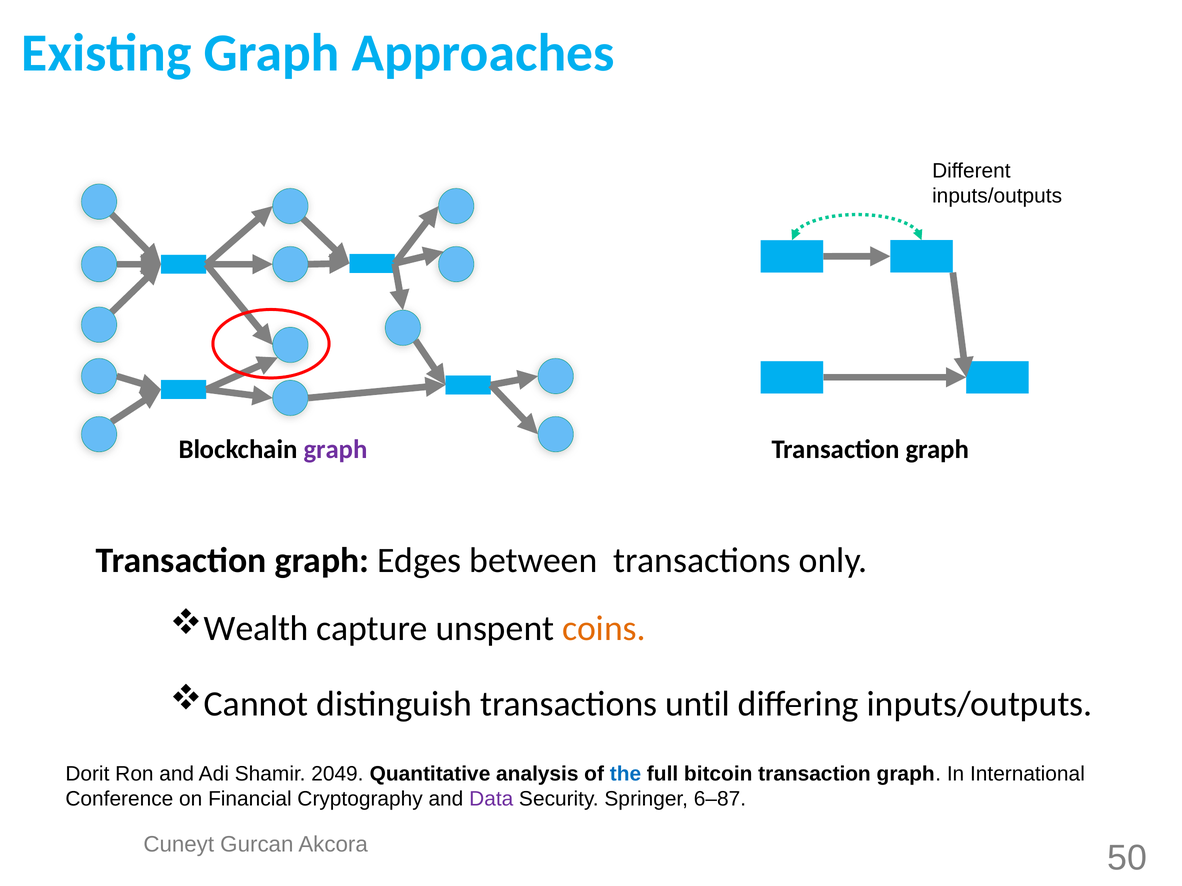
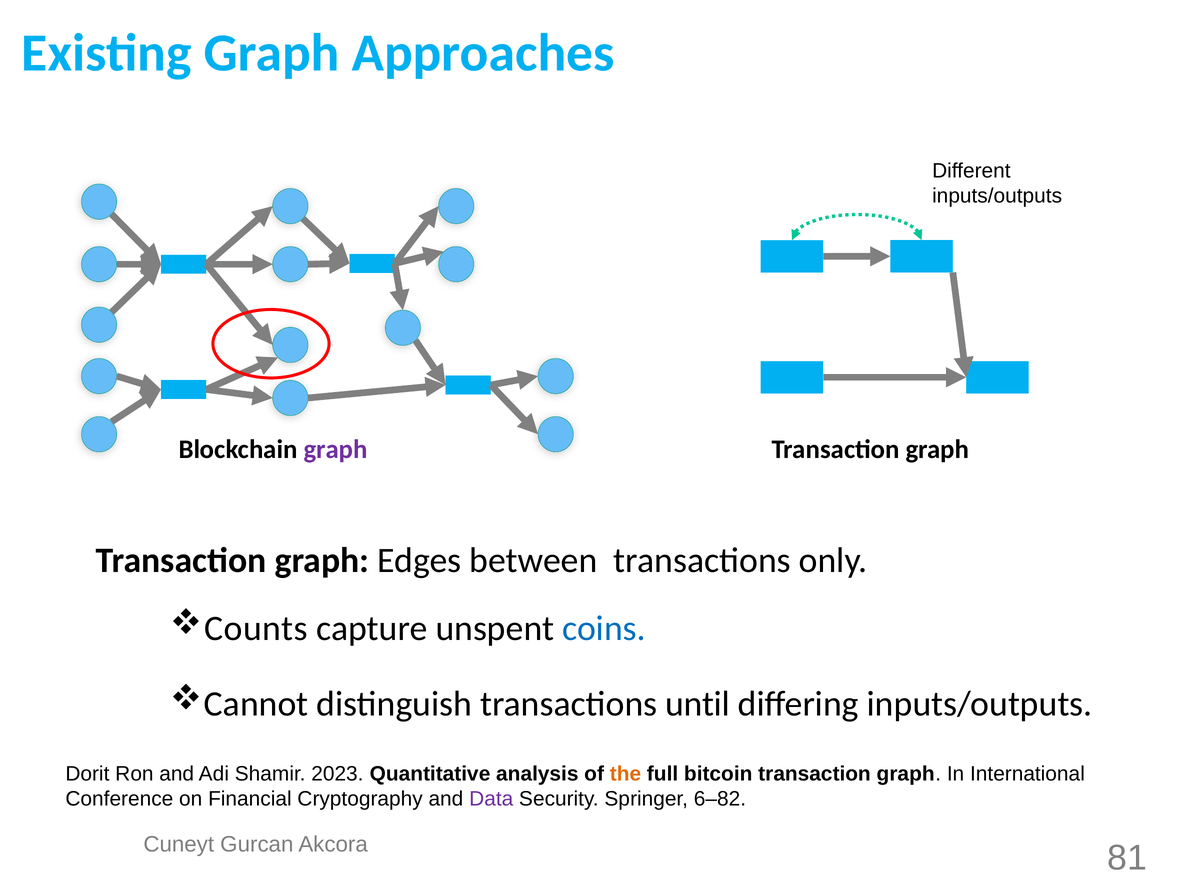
Wealth: Wealth -> Counts
coins colour: orange -> blue
2049: 2049 -> 2023
the colour: blue -> orange
6–87: 6–87 -> 6–82
50: 50 -> 81
